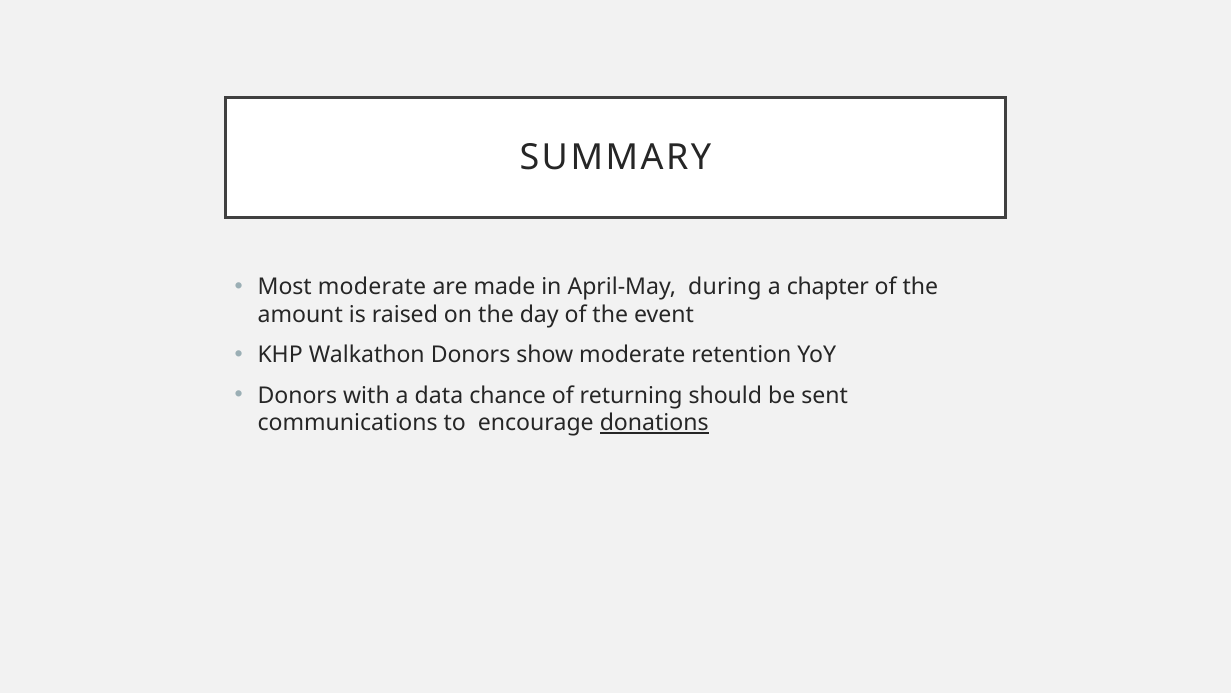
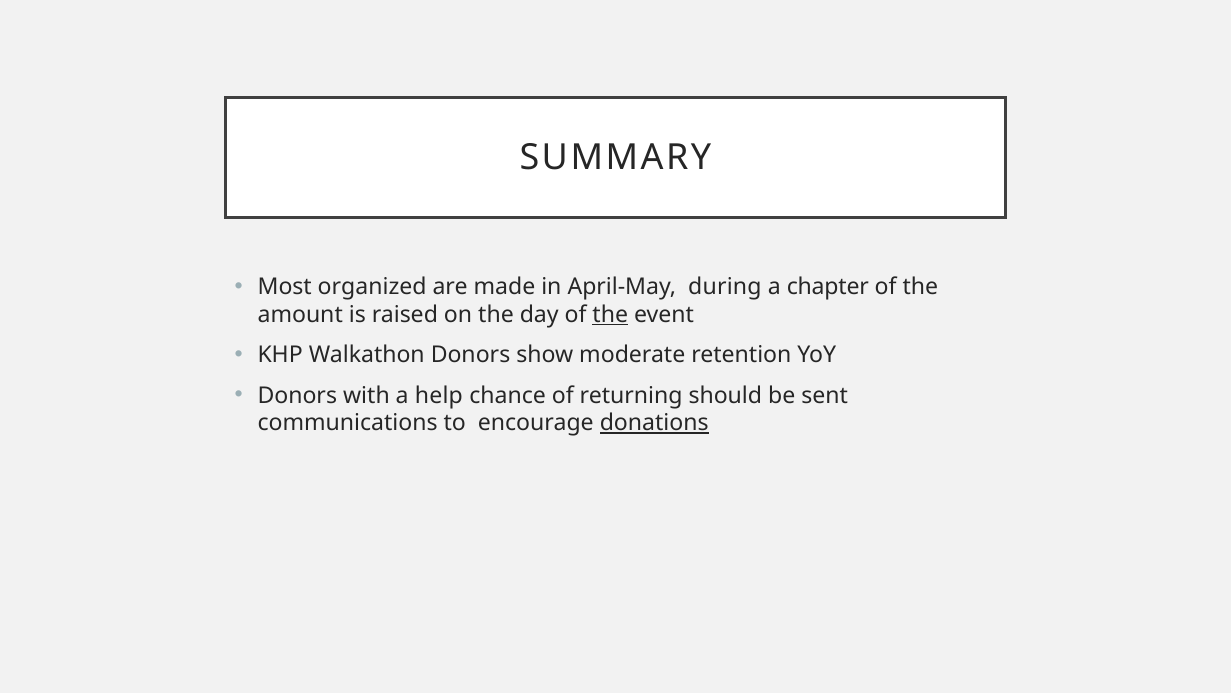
Most moderate: moderate -> organized
the at (610, 314) underline: none -> present
data: data -> help
